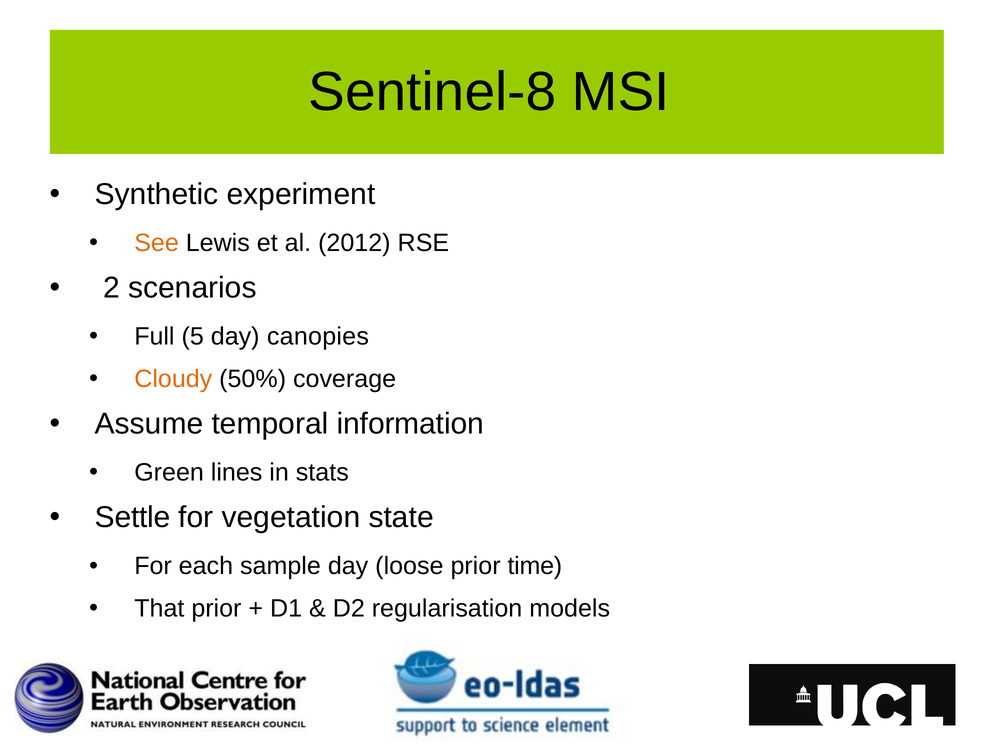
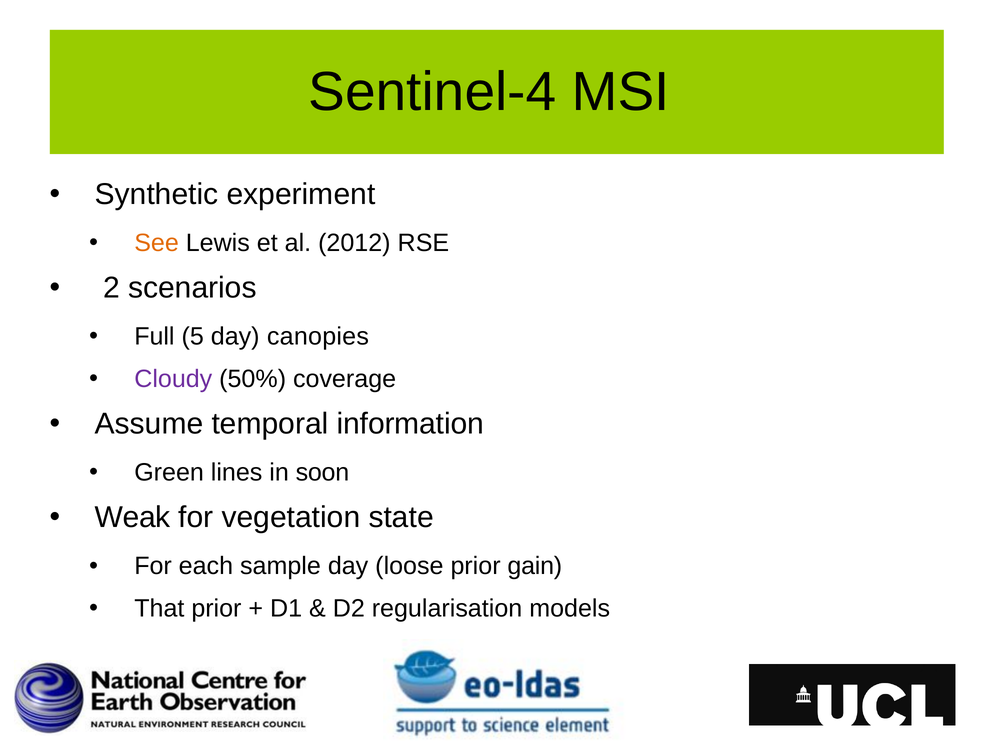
Sentinel-8: Sentinel-8 -> Sentinel-4
Cloudy colour: orange -> purple
stats: stats -> soon
Settle: Settle -> Weak
time: time -> gain
